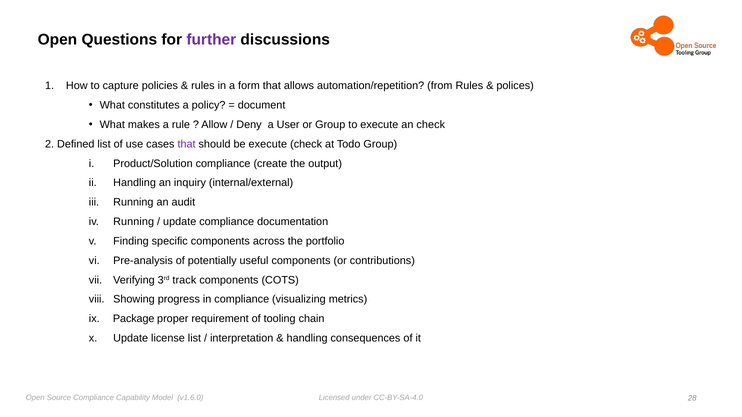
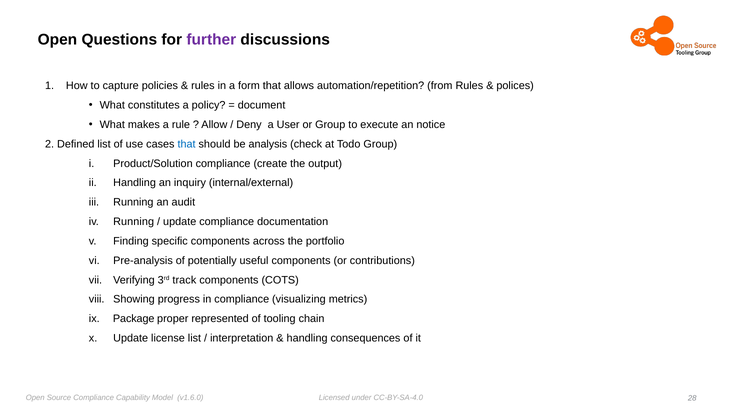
an check: check -> notice
that at (187, 144) colour: purple -> blue
be execute: execute -> analysis
requirement: requirement -> represented
